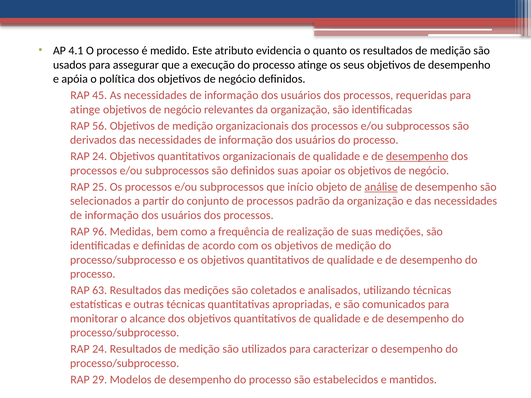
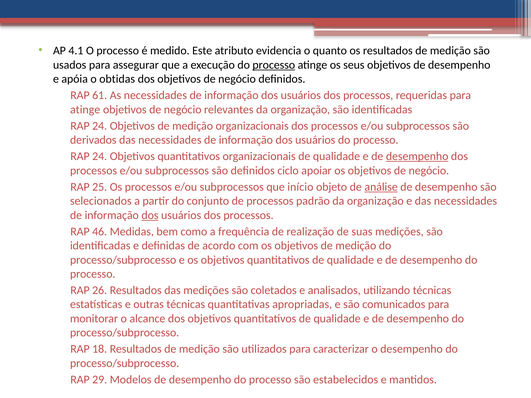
processo at (274, 65) underline: none -> present
política: política -> obtidas
45: 45 -> 61
56 at (100, 126): 56 -> 24
definidos suas: suas -> ciclo
dos at (150, 215) underline: none -> present
96: 96 -> 46
63: 63 -> 26
24 at (100, 349): 24 -> 18
